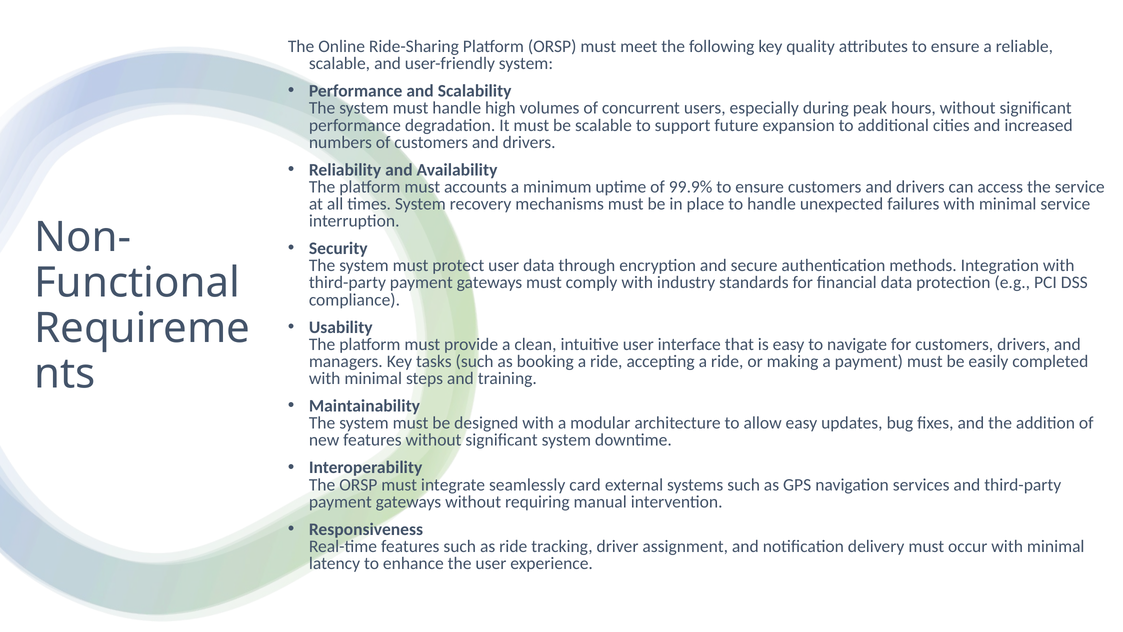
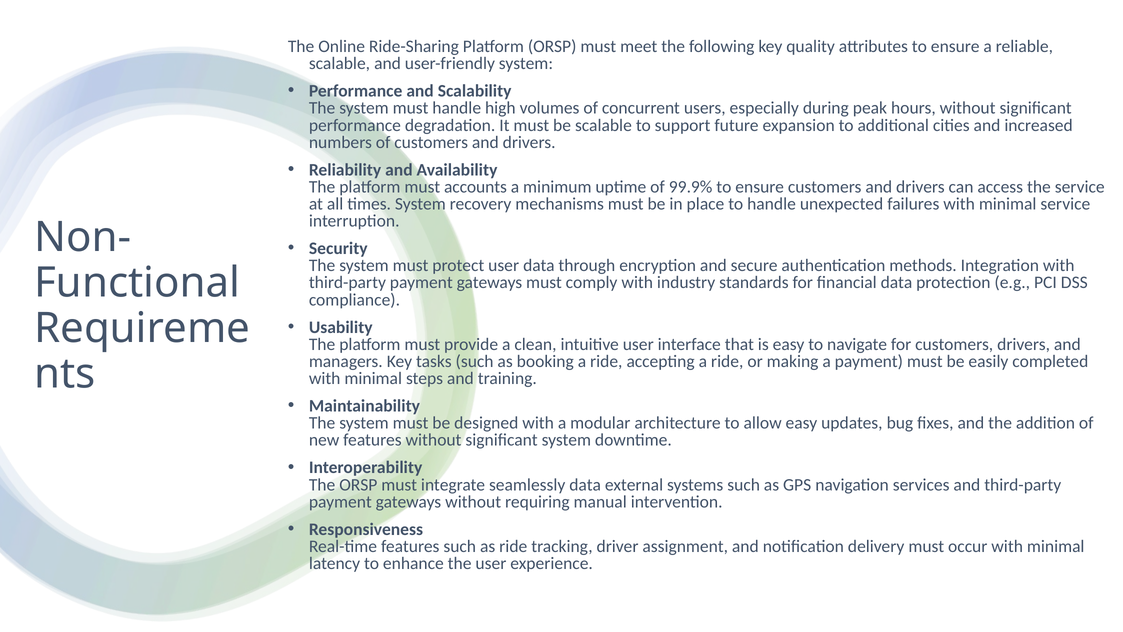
seamlessly card: card -> data
